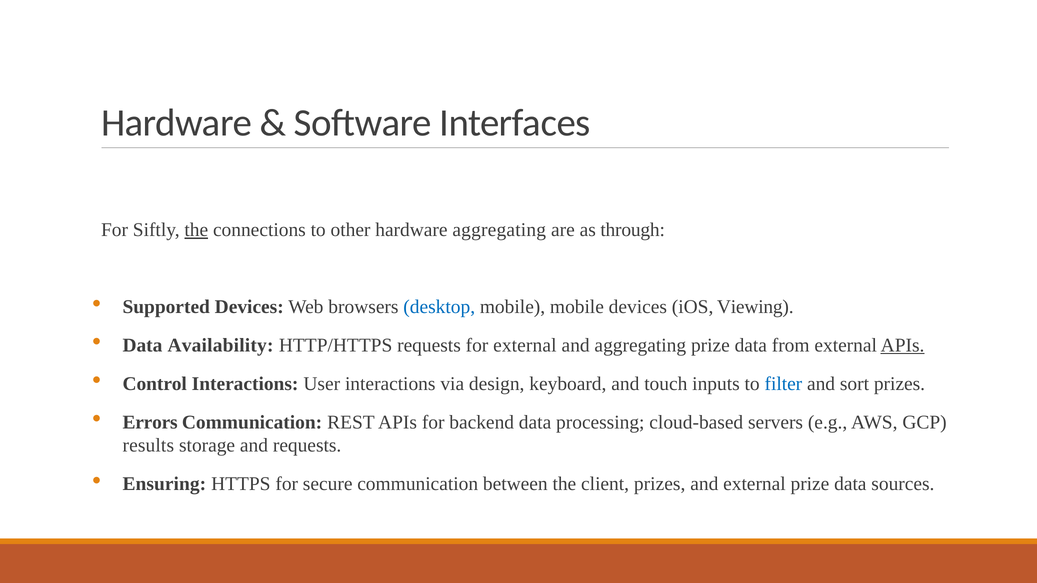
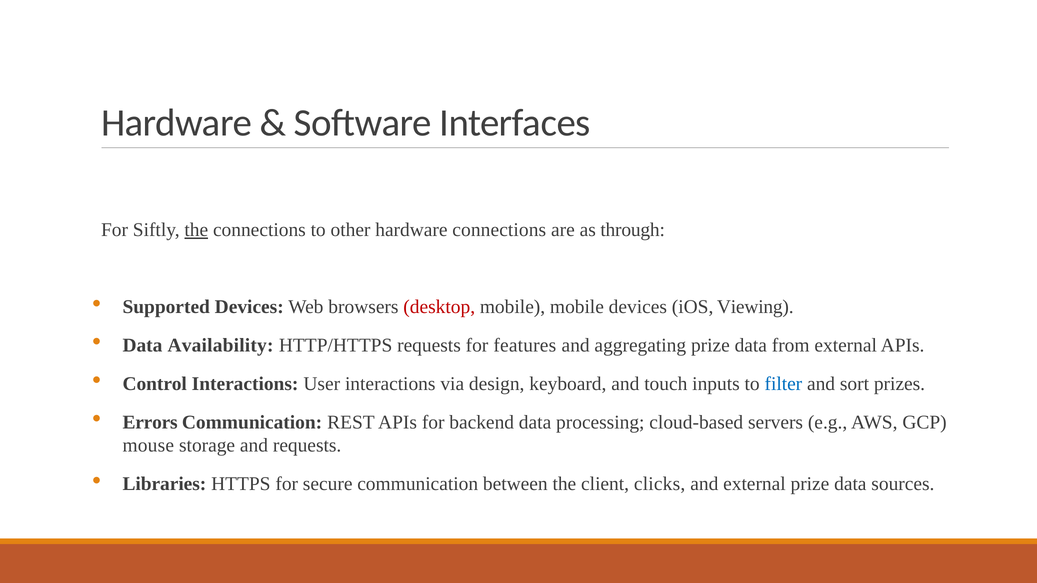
hardware aggregating: aggregating -> connections
desktop colour: blue -> red
for external: external -> features
APIs at (903, 345) underline: present -> none
results: results -> mouse
Ensuring: Ensuring -> Libraries
client prizes: prizes -> clicks
